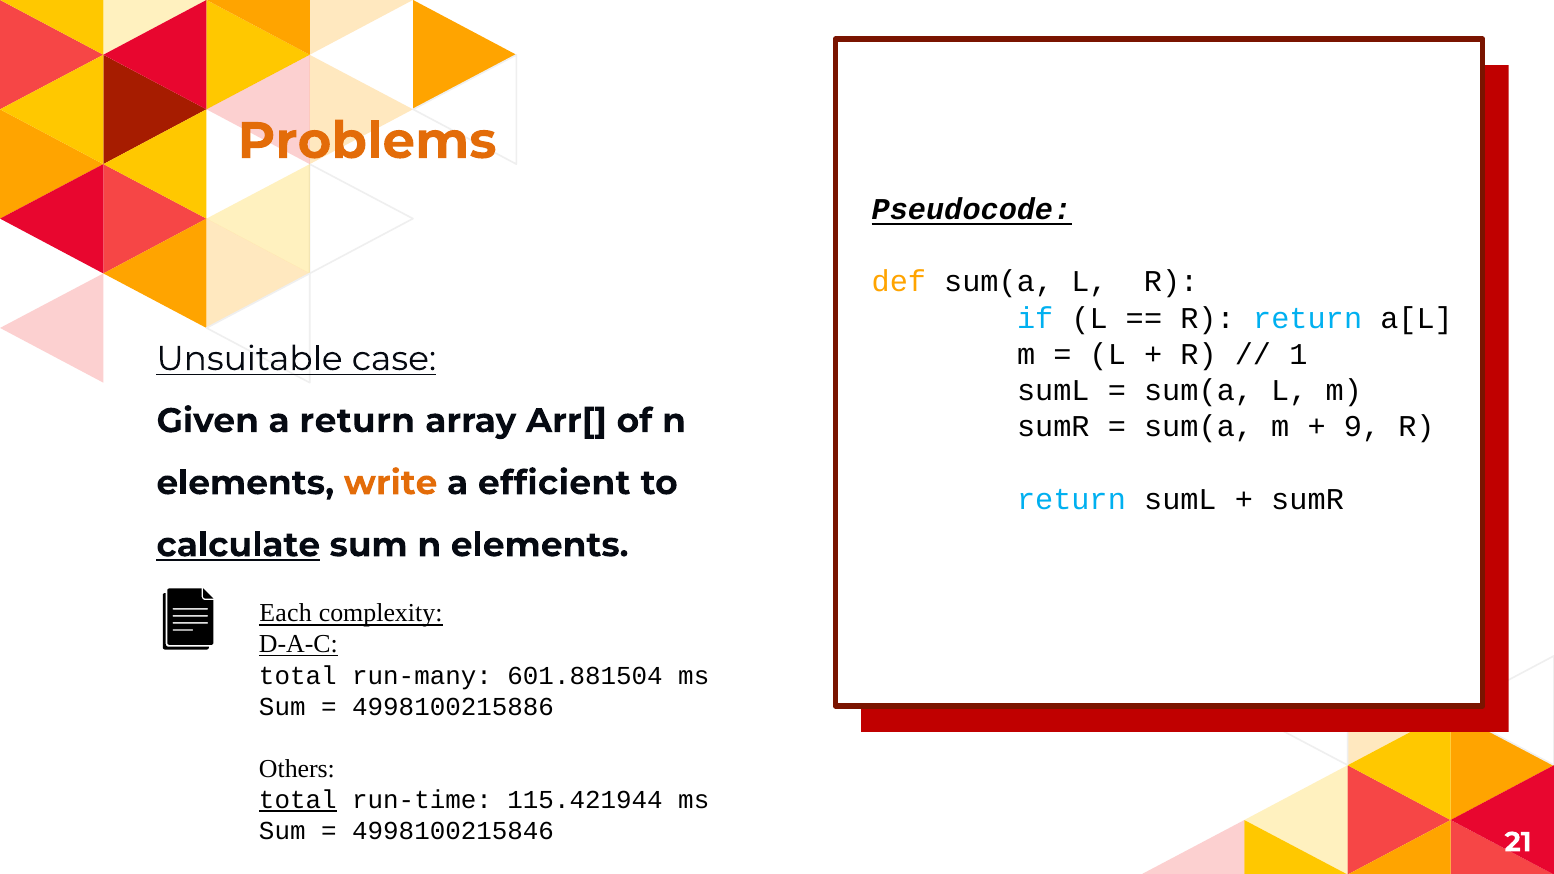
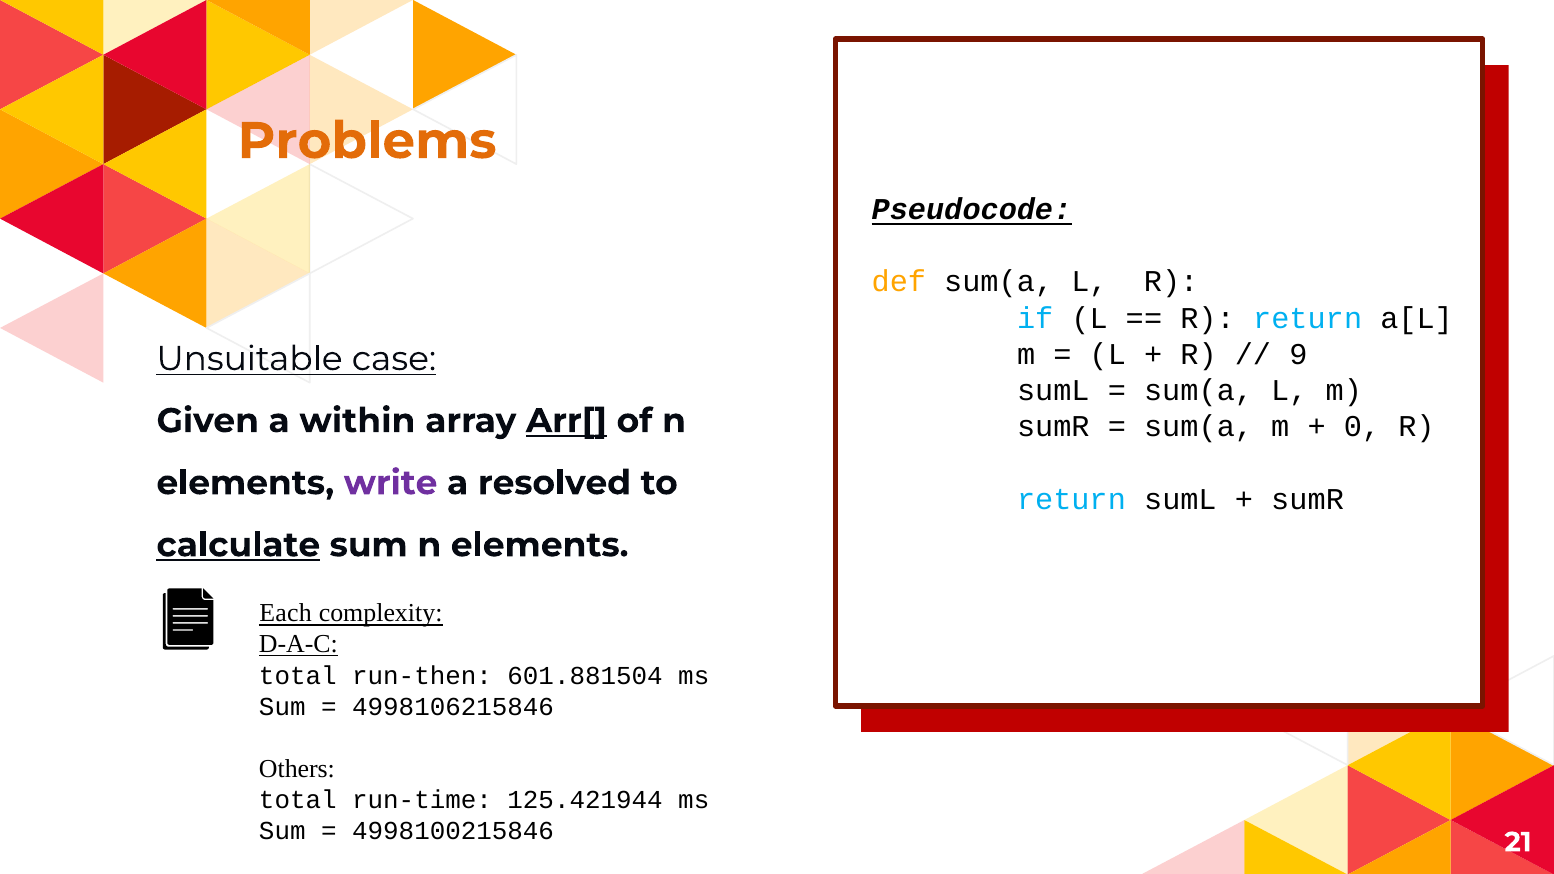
1: 1 -> 9
a return: return -> within
Arr[ underline: none -> present
9: 9 -> 0
write colour: orange -> purple
efficient: efficient -> resolved
run-many: run-many -> run-then
4998100215886: 4998100215886 -> 4998106215846
total at (298, 800) underline: present -> none
115.421944: 115.421944 -> 125.421944
